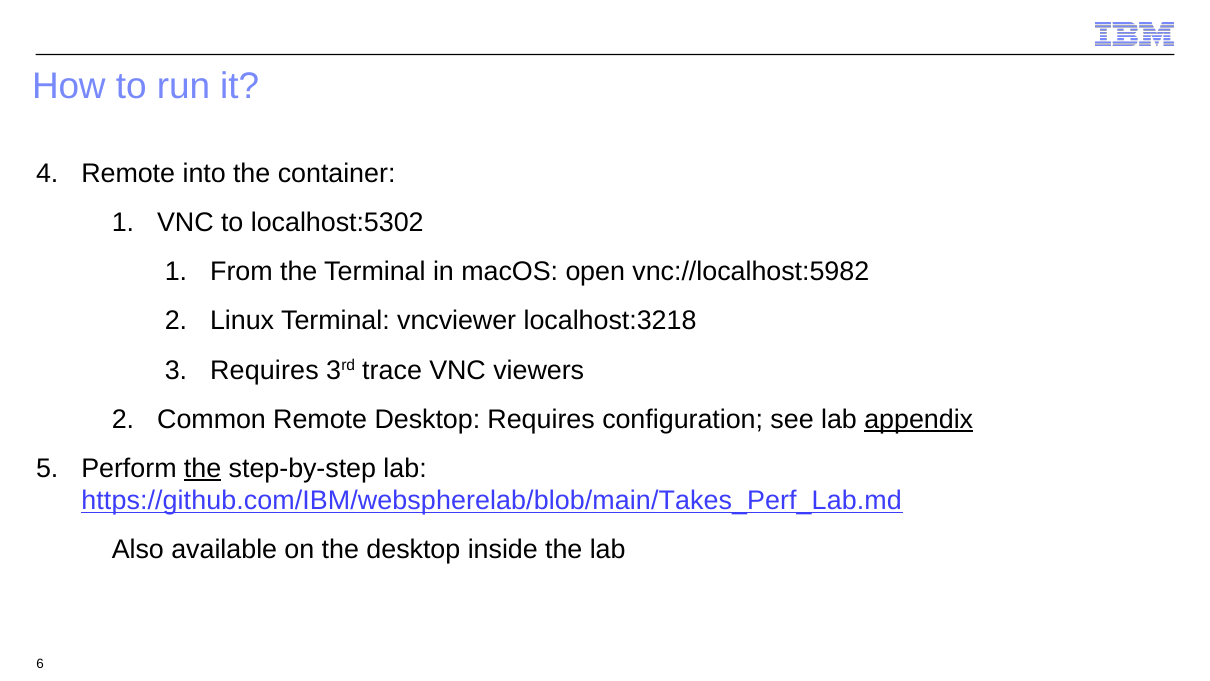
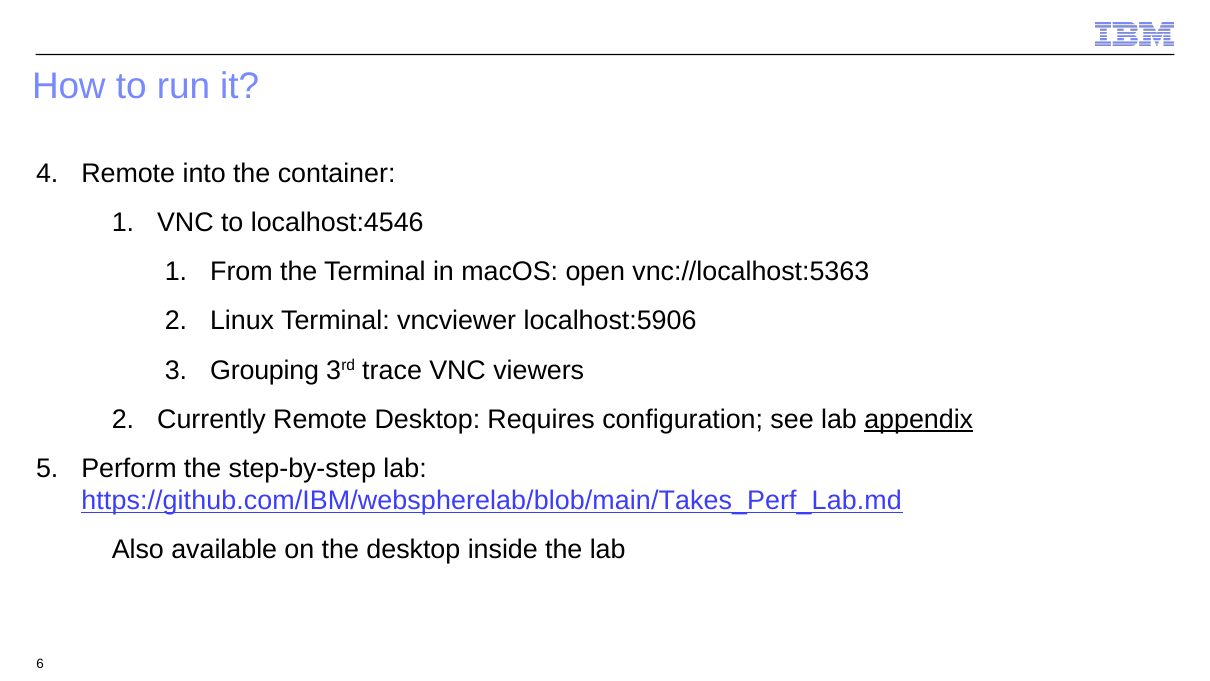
localhost:5302: localhost:5302 -> localhost:4546
vnc://localhost:5982: vnc://localhost:5982 -> vnc://localhost:5363
localhost:3218: localhost:3218 -> localhost:5906
Requires at (264, 370): Requires -> Grouping
Common: Common -> Currently
the at (203, 468) underline: present -> none
